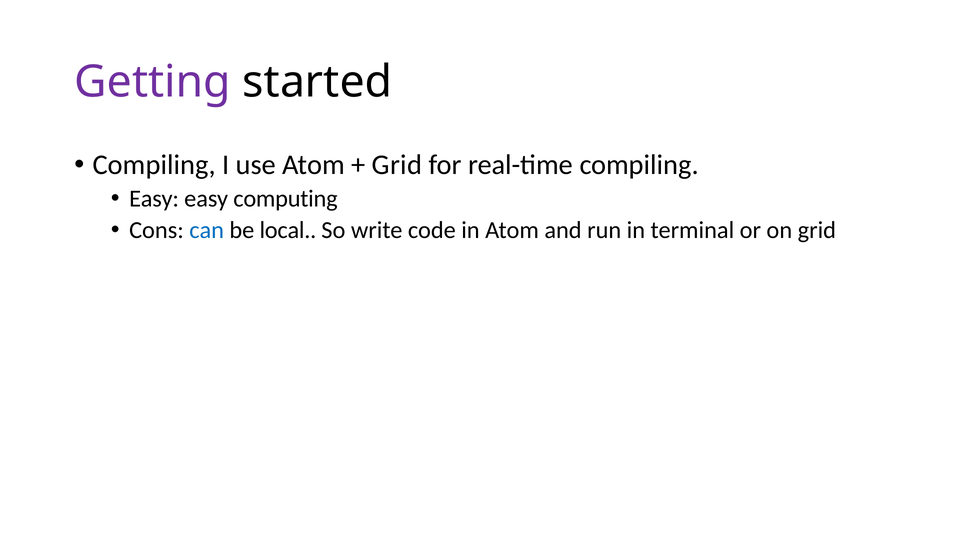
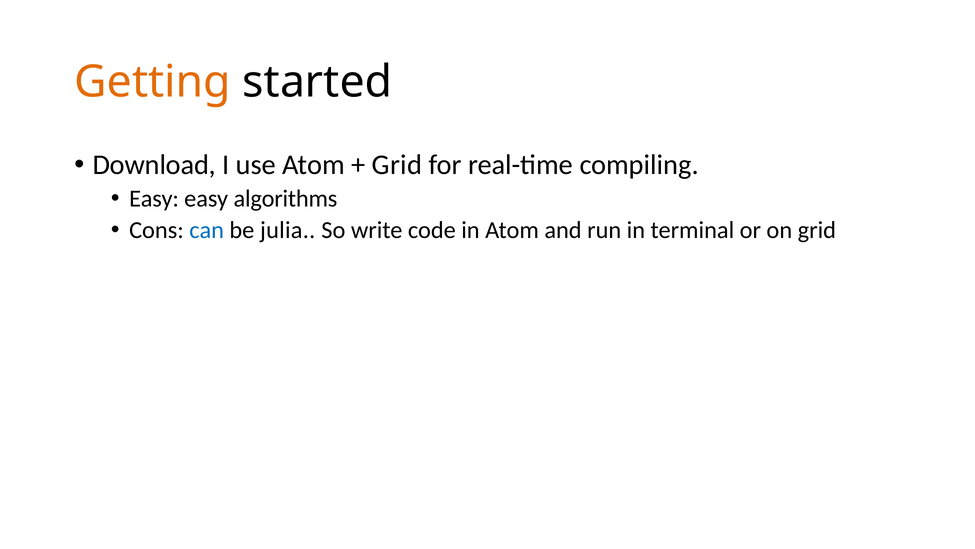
Getting colour: purple -> orange
Compiling at (154, 165): Compiling -> Download
computing: computing -> algorithms
local: local -> julia
